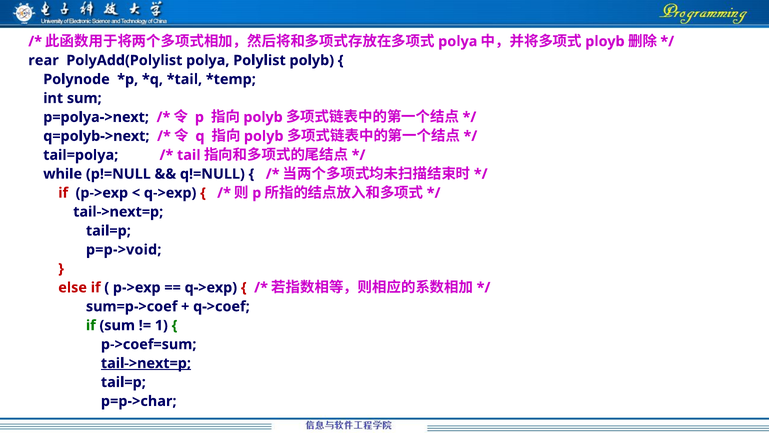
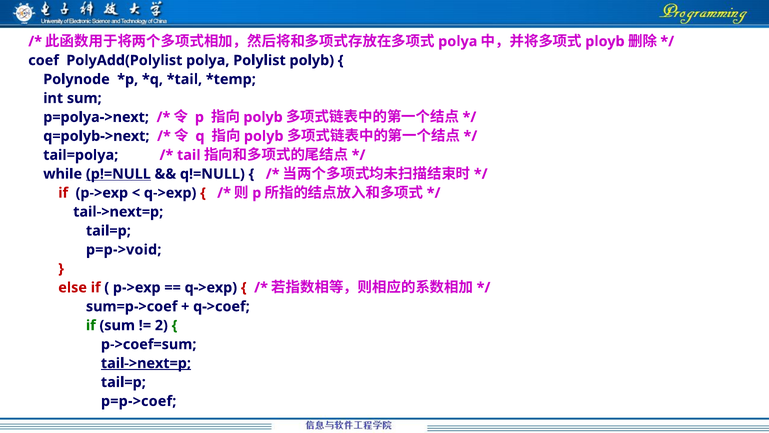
rear: rear -> coef
p!=NULL underline: none -> present
1: 1 -> 2
p=p->char: p=p->char -> p=p->coef
